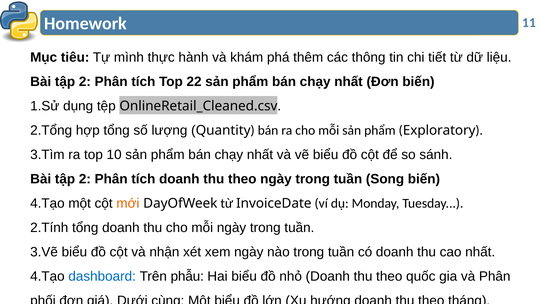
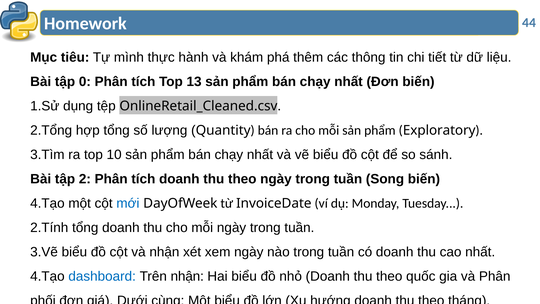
11: 11 -> 44
2 at (85, 82): 2 -> 0
22: 22 -> 13
mới colour: orange -> blue
Trên phẫu: phẫu -> nhận
